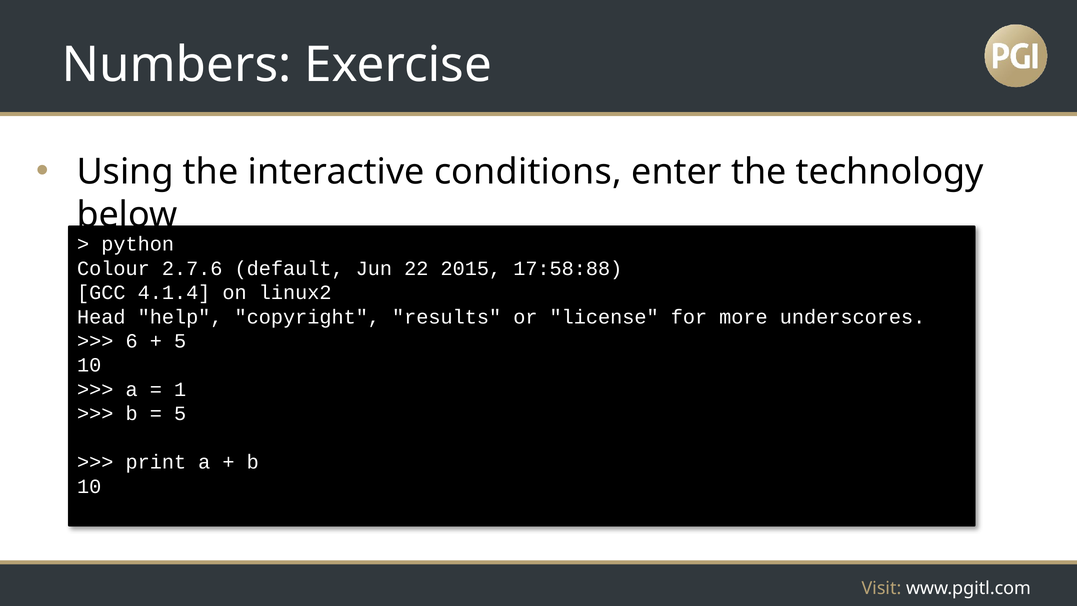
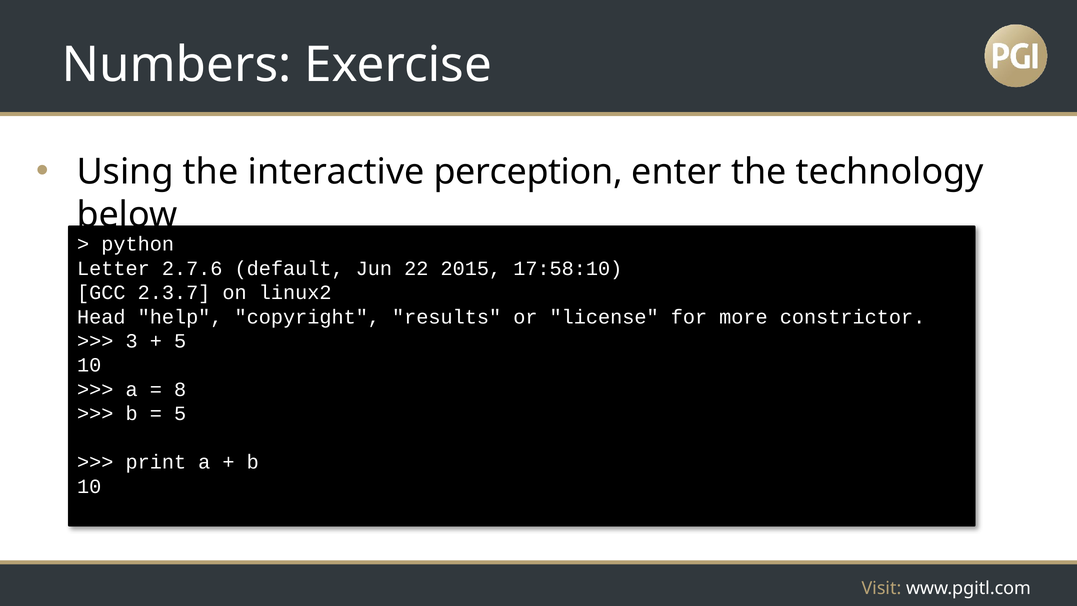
conditions: conditions -> perception
Colour: Colour -> Letter
17:58:88: 17:58:88 -> 17:58:10
4.1.4: 4.1.4 -> 2.3.7
underscores: underscores -> constrictor
6: 6 -> 3
1: 1 -> 8
